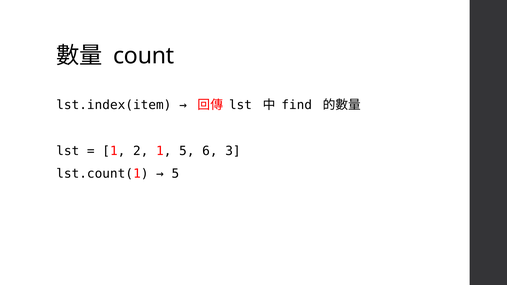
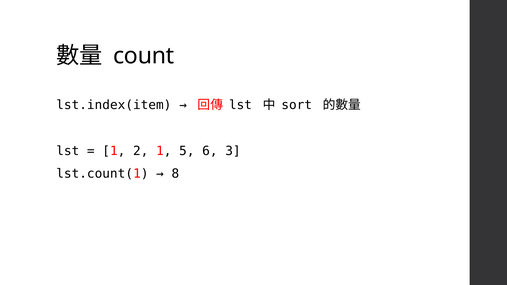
find: find -> sort
5 at (175, 174): 5 -> 8
